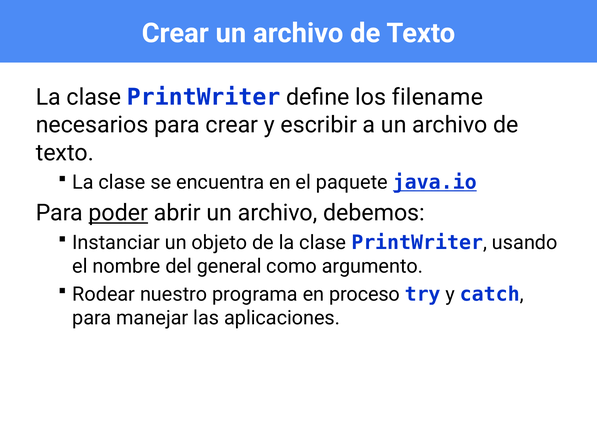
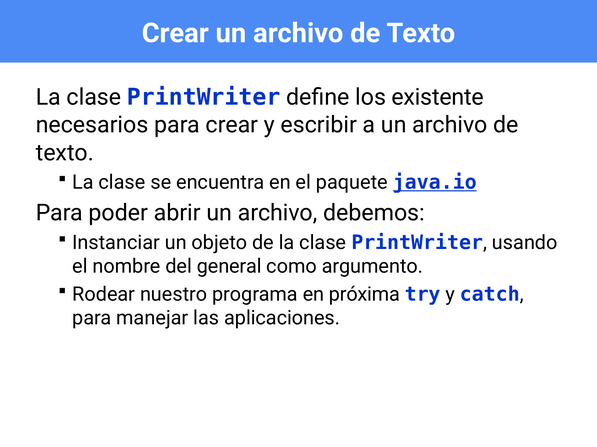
filename: filename -> existente
poder underline: present -> none
proceso: proceso -> próxima
